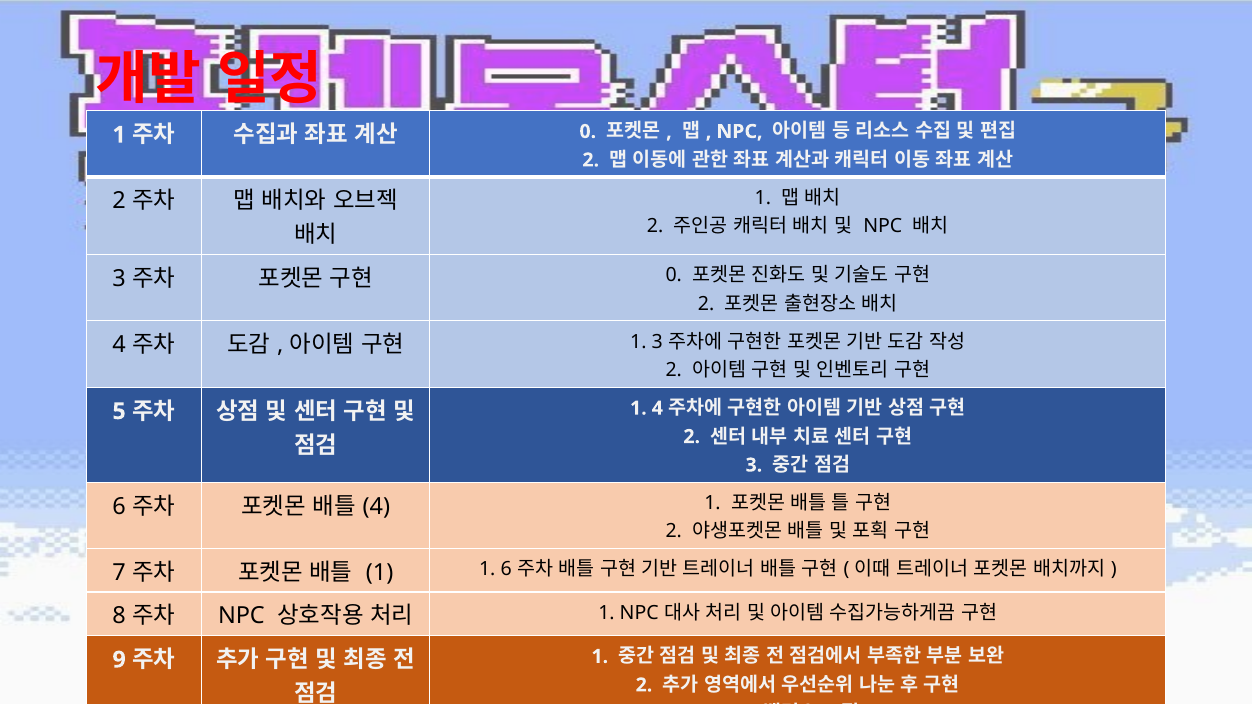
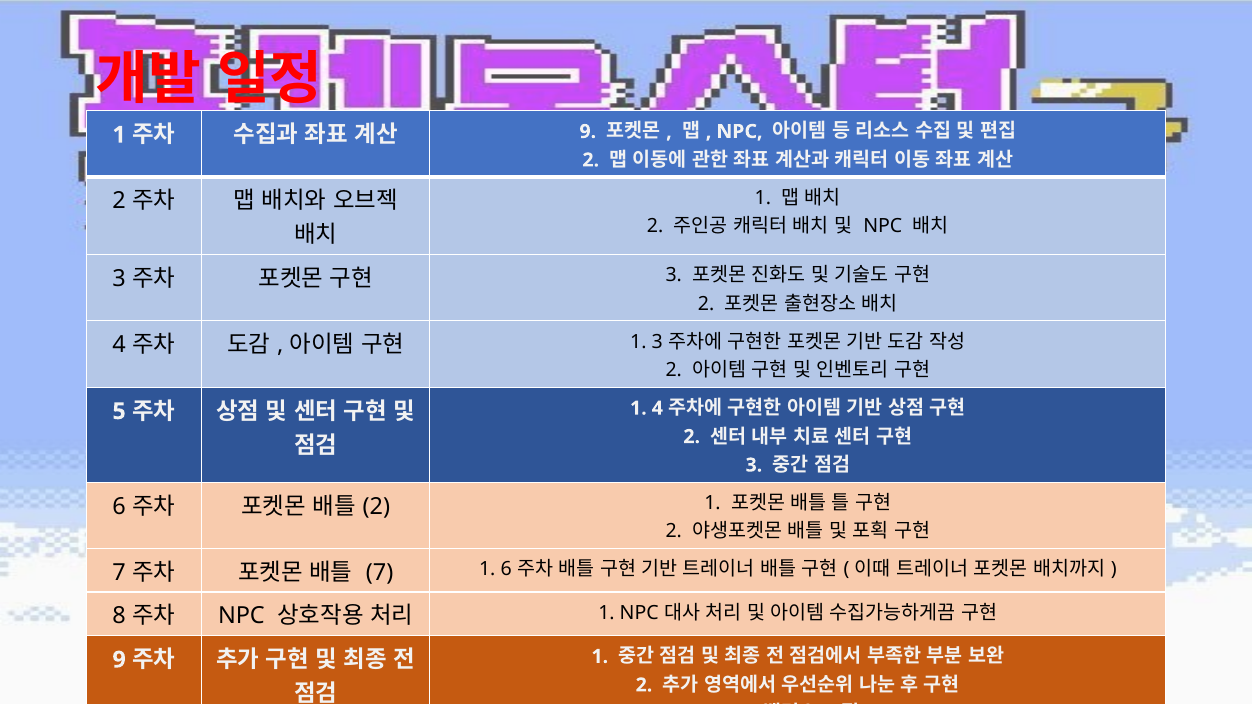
0 at (588, 132): 0 -> 9
0 at (674, 275): 0 -> 3
4 at (376, 506): 4 -> 2
1 at (380, 573): 1 -> 7
